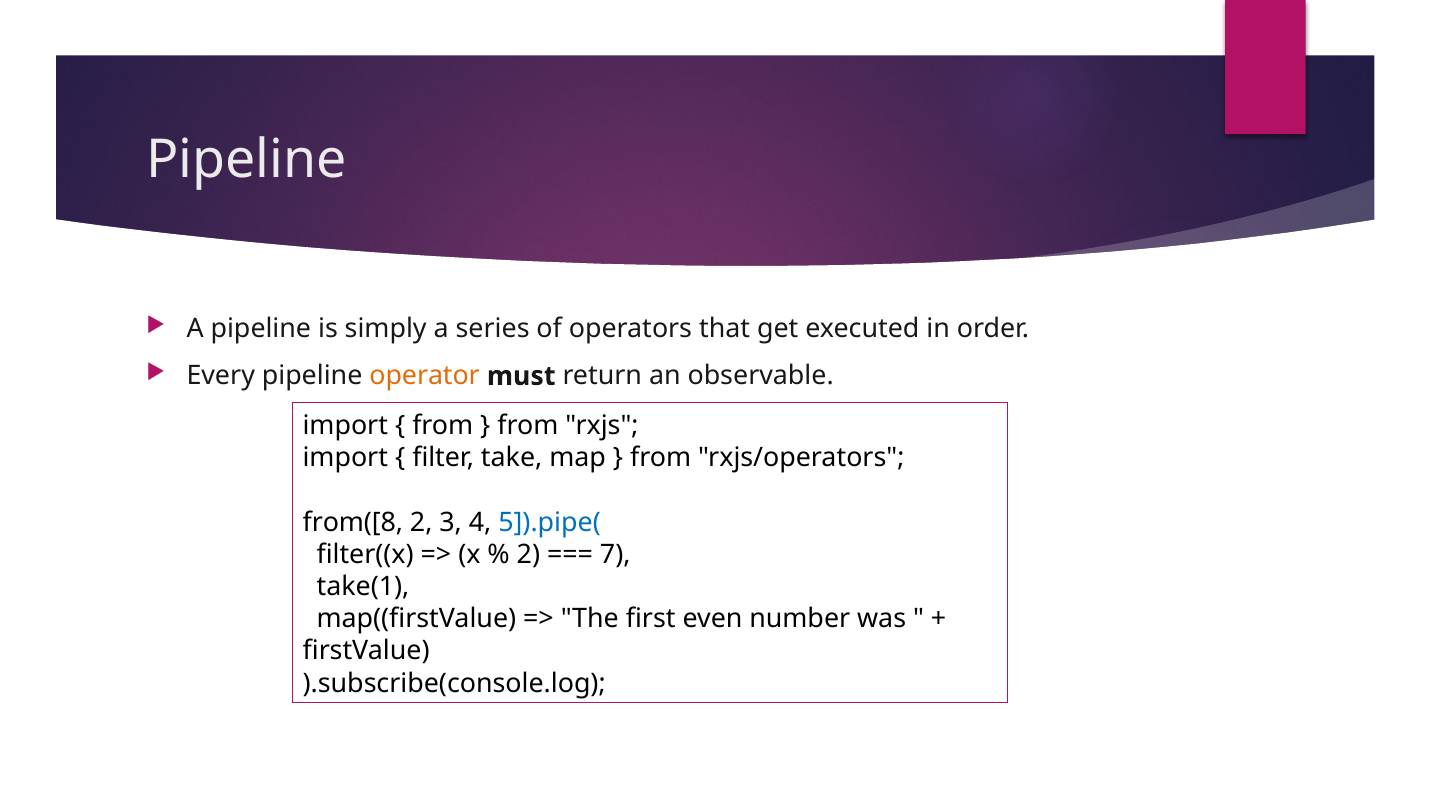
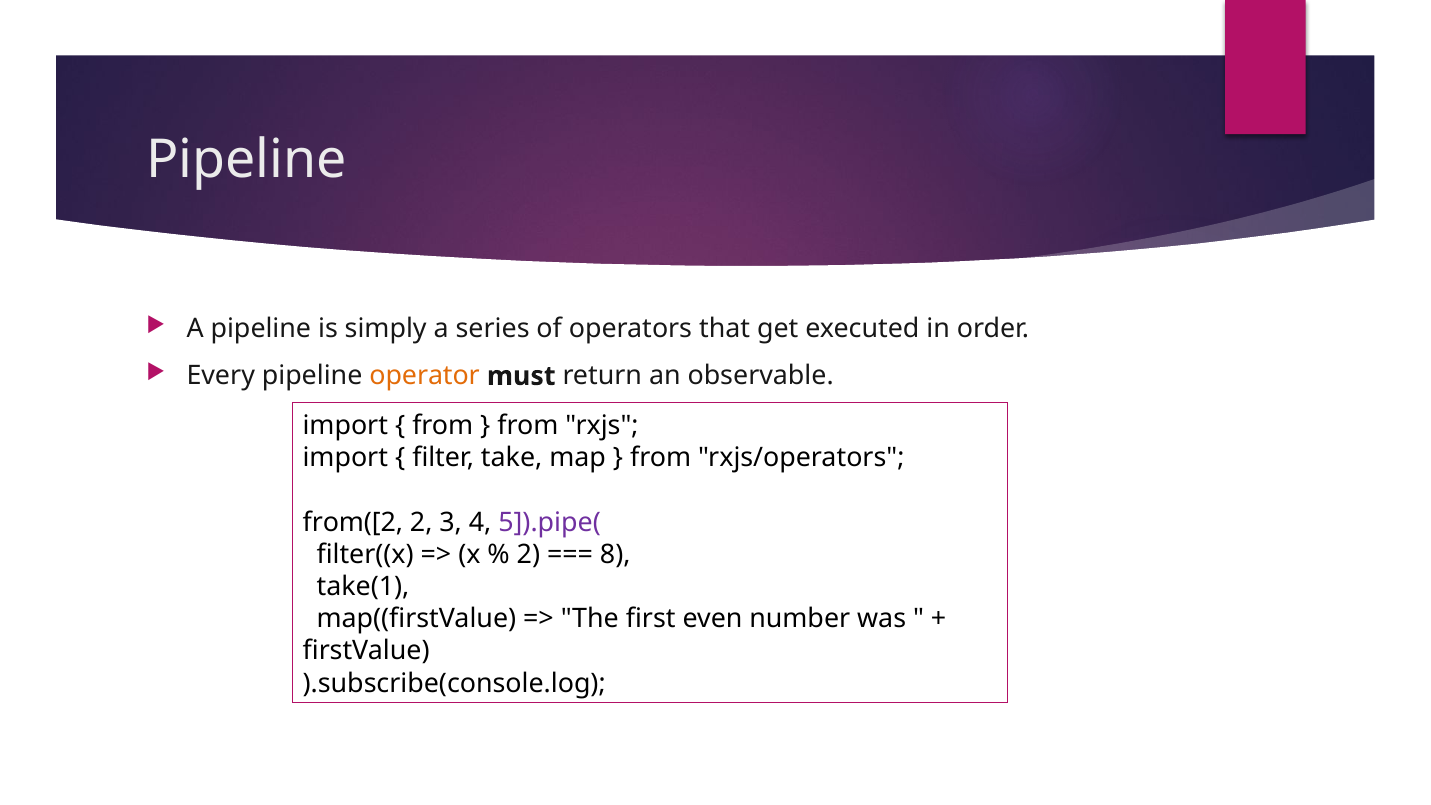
from([8: from([8 -> from([2
5]).pipe( colour: blue -> purple
7: 7 -> 8
